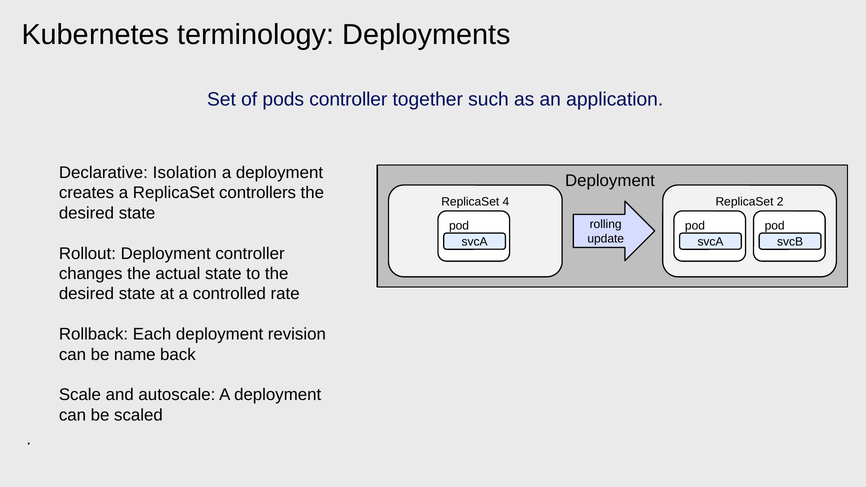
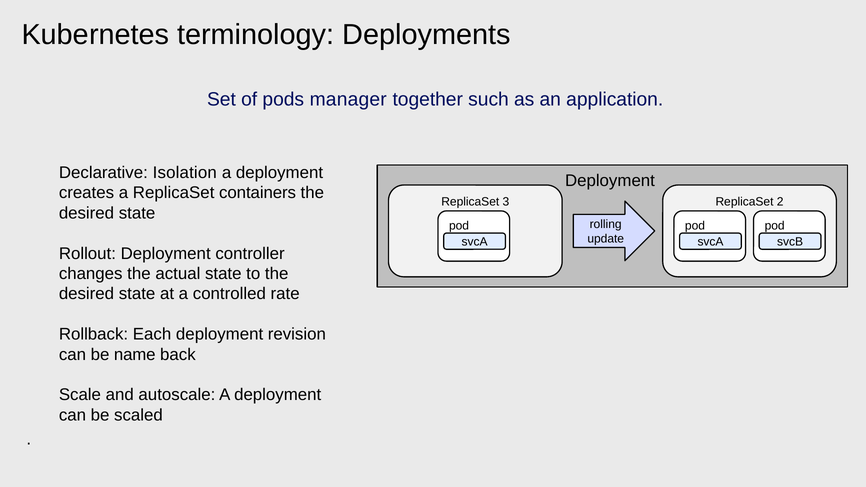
pods controller: controller -> manager
controllers: controllers -> containers
4: 4 -> 3
